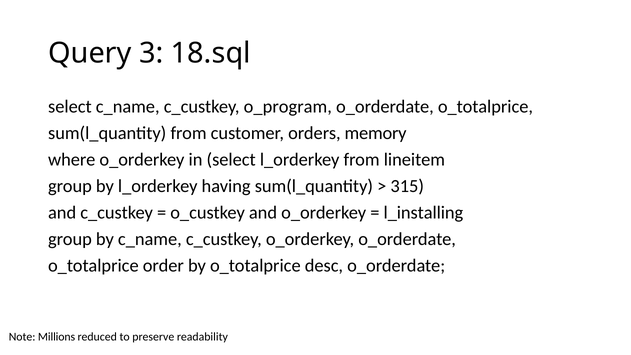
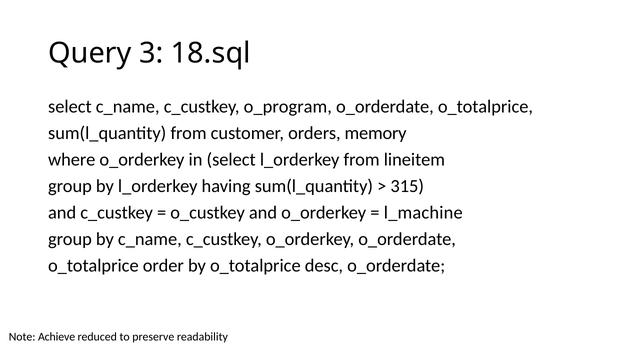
l_installing: l_installing -> l_machine
Millions: Millions -> Achieve
